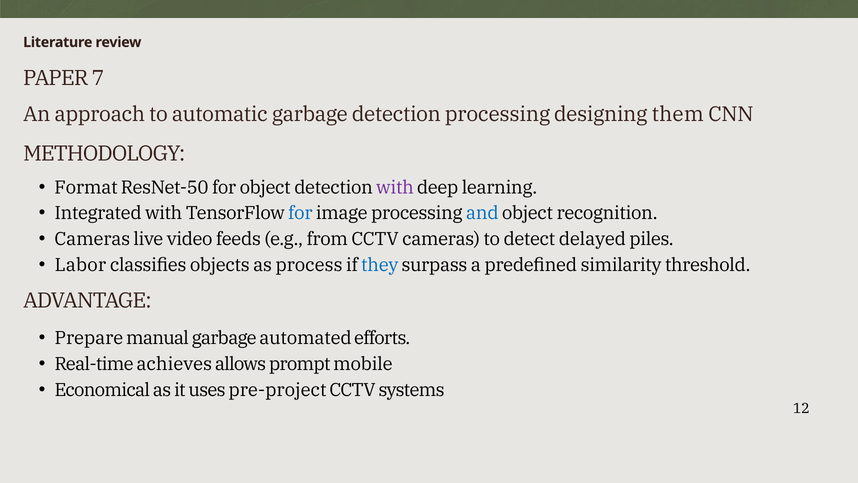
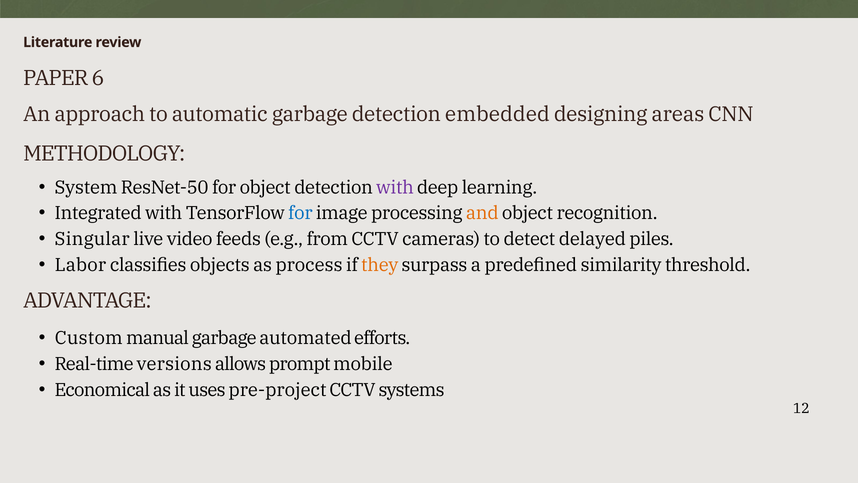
7: 7 -> 6
detection processing: processing -> embedded
them: them -> areas
Format: Format -> System
and colour: blue -> orange
Cameras at (92, 239): Cameras -> Singular
they colour: blue -> orange
Prepare: Prepare -> Custom
achieves: achieves -> versions
